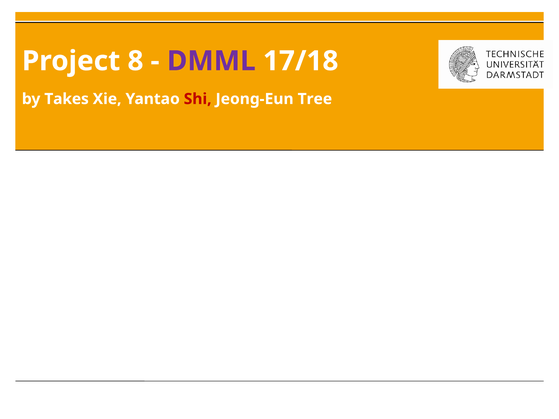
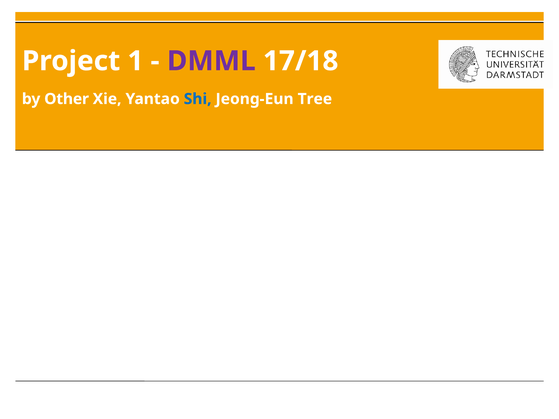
8: 8 -> 1
Takes: Takes -> Other
Shi colour: red -> blue
